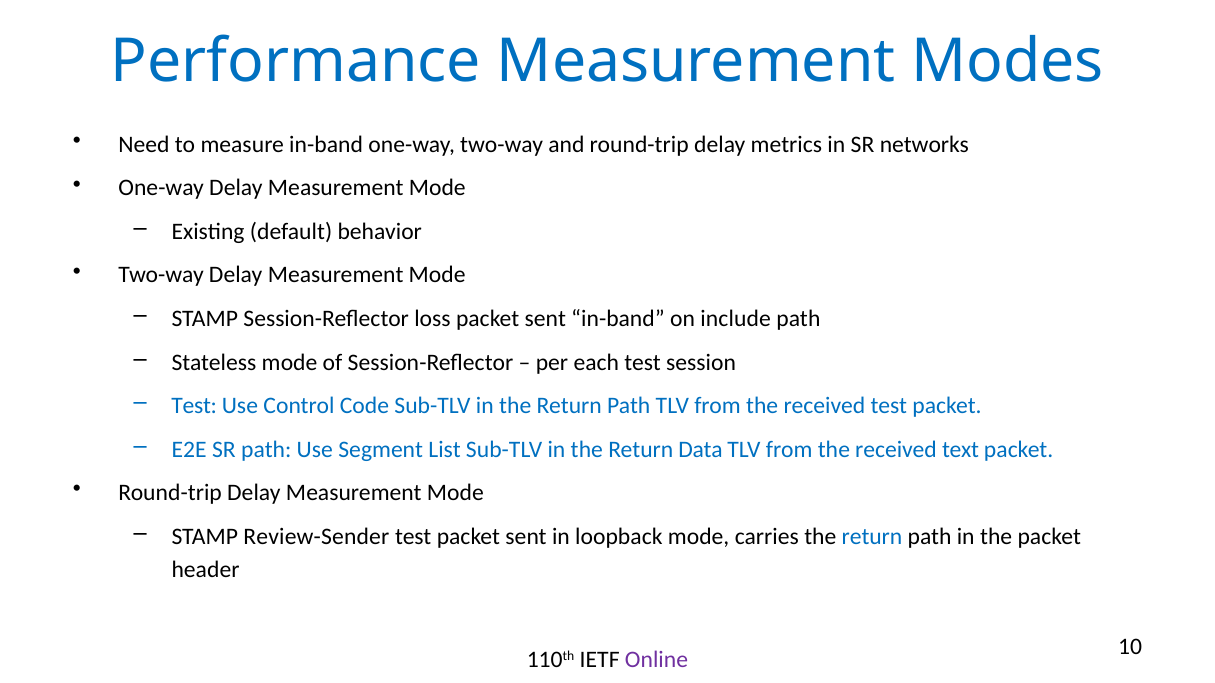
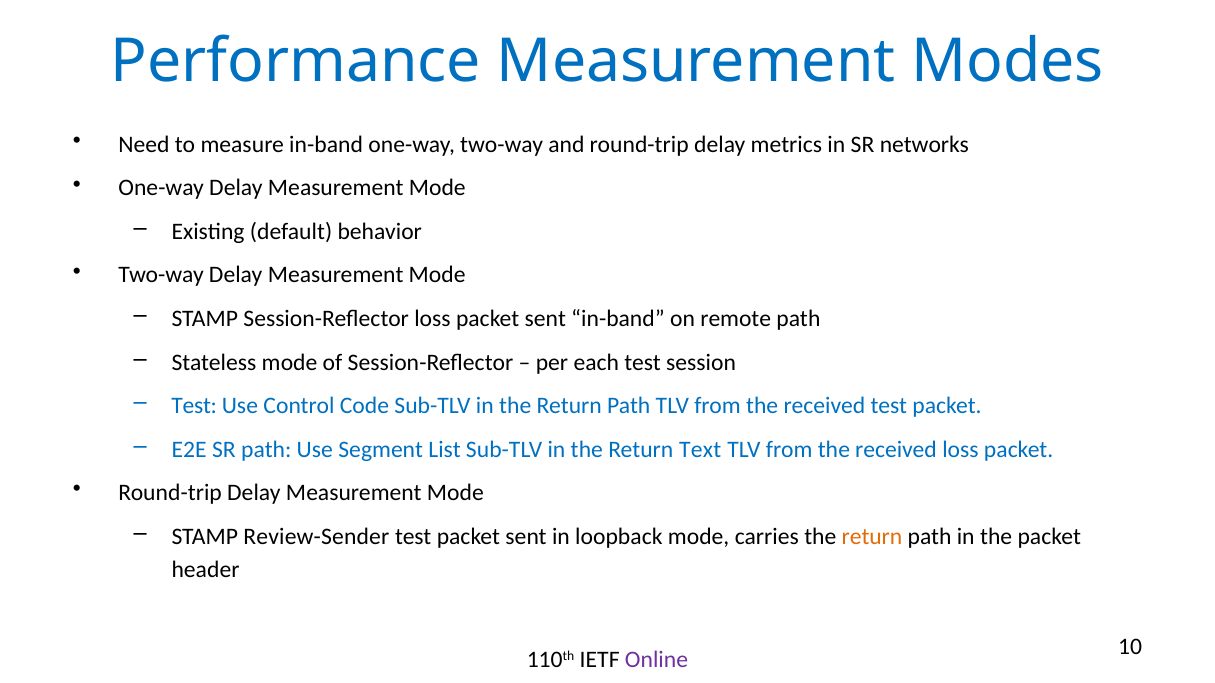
include: include -> remote
Data: Data -> Text
received text: text -> loss
return at (872, 537) colour: blue -> orange
